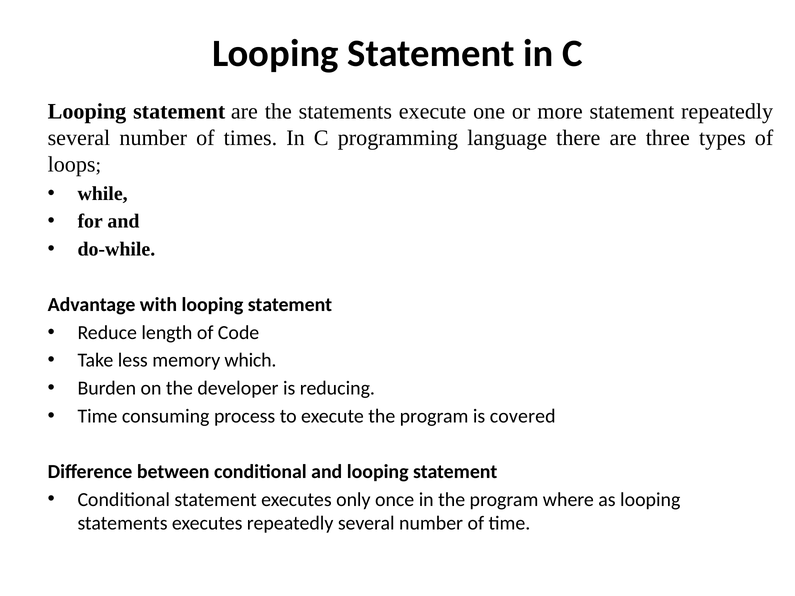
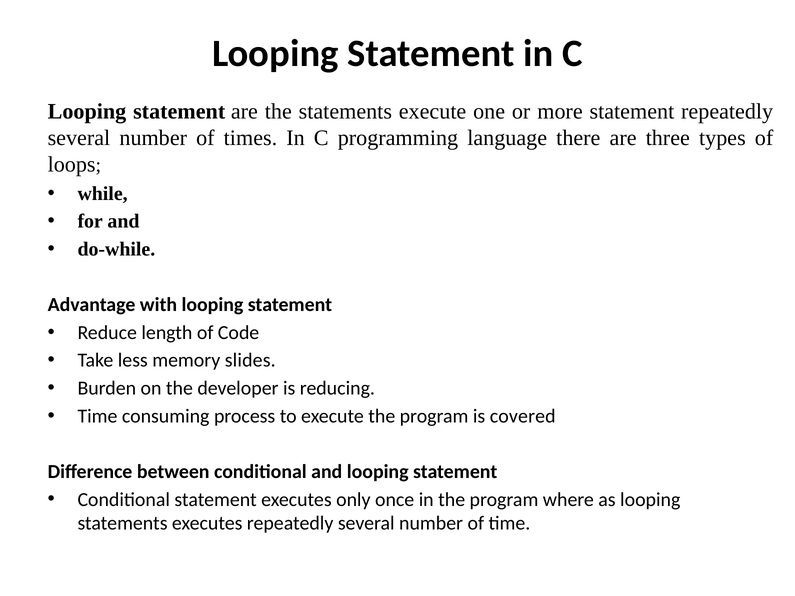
which: which -> slides
